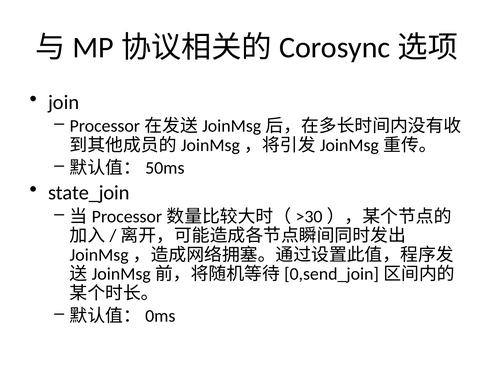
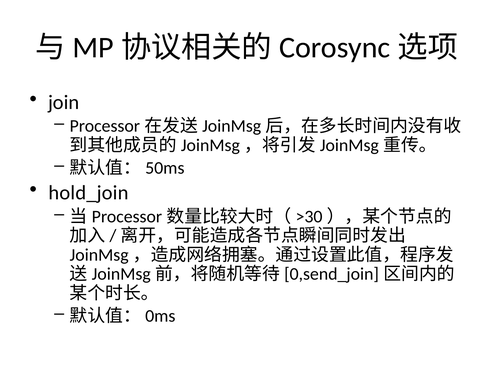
state_join: state_join -> hold_join
